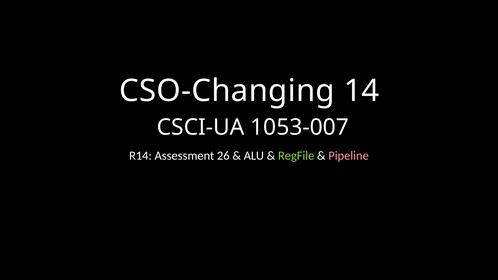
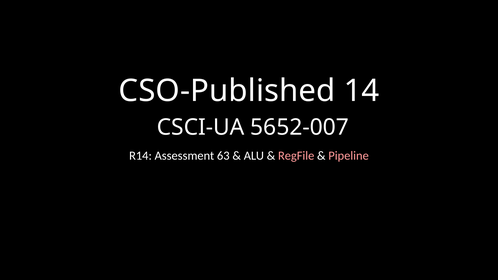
CSO-Changing: CSO-Changing -> CSO-Published
1053-007: 1053-007 -> 5652-007
26: 26 -> 63
RegFile colour: light green -> pink
